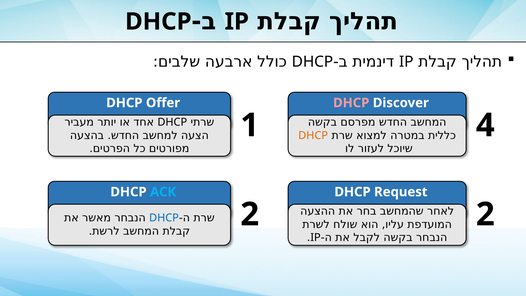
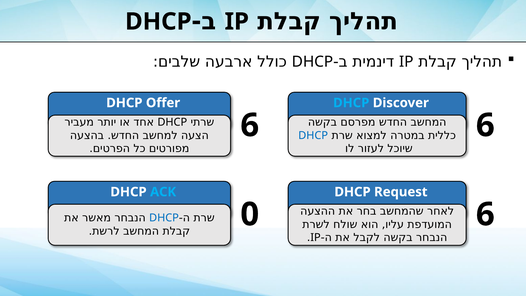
DHCP at (351, 103) colour: pink -> light blue
DHCP at (313, 135) colour: orange -> blue
1 at (250, 125): 1 -> 6
4 at (485, 125): 4 -> 6
2 at (250, 214): 2 -> 0
2 at (485, 214): 2 -> 6
